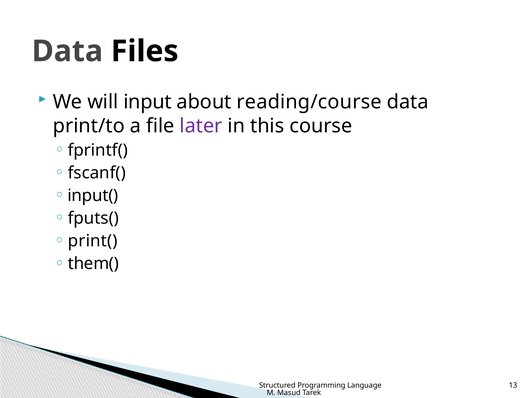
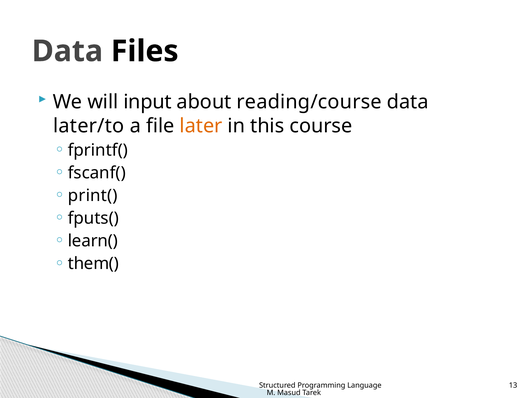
print/to: print/to -> later/to
later colour: purple -> orange
input(: input( -> print(
print(: print( -> learn(
